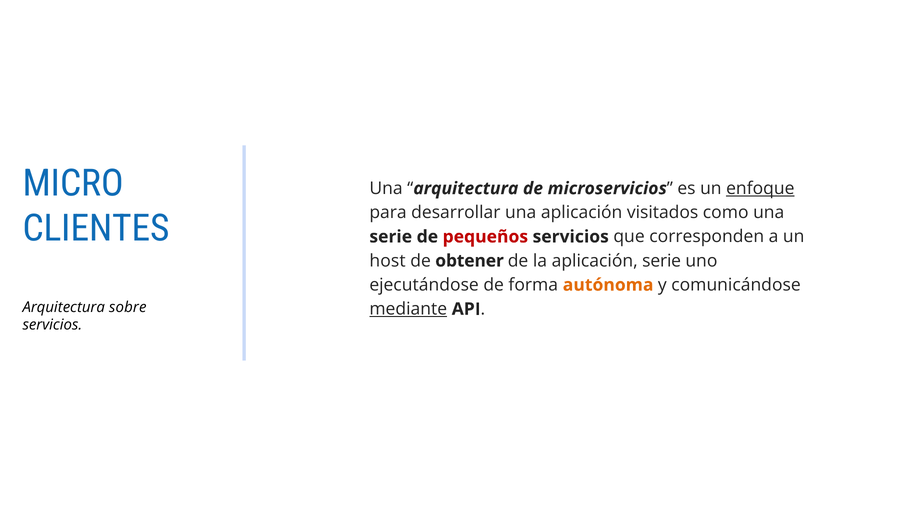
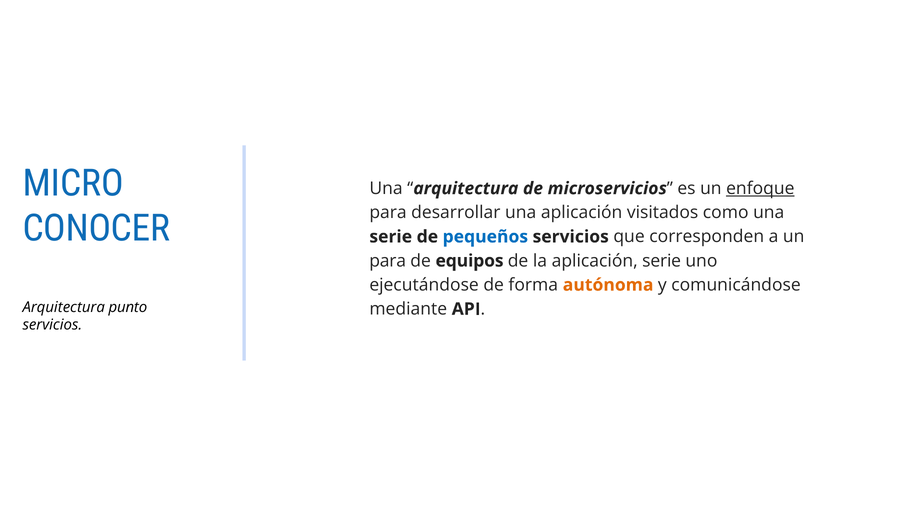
CLIENTES: CLIENTES -> CONOCER
pequeños colour: red -> blue
host at (388, 261): host -> para
obtener: obtener -> equipos
sobre: sobre -> punto
mediante underline: present -> none
